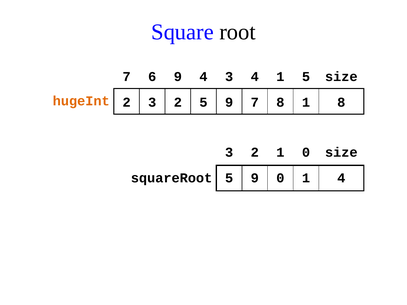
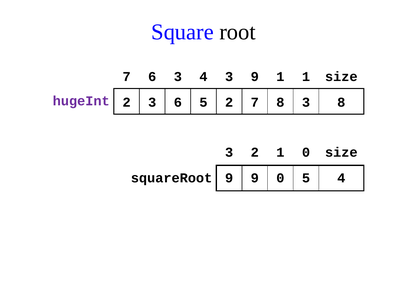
6 9: 9 -> 3
3 4: 4 -> 9
1 5: 5 -> 1
hugeInt colour: orange -> purple
2 3 2: 2 -> 6
9 at (229, 102): 9 -> 2
7 8 1: 1 -> 3
squareRoot 5: 5 -> 9
0 1: 1 -> 5
